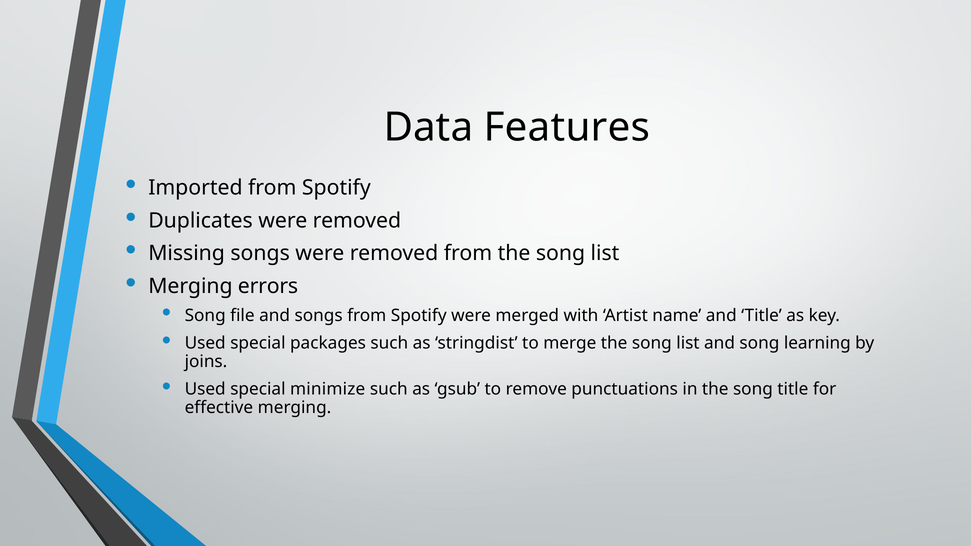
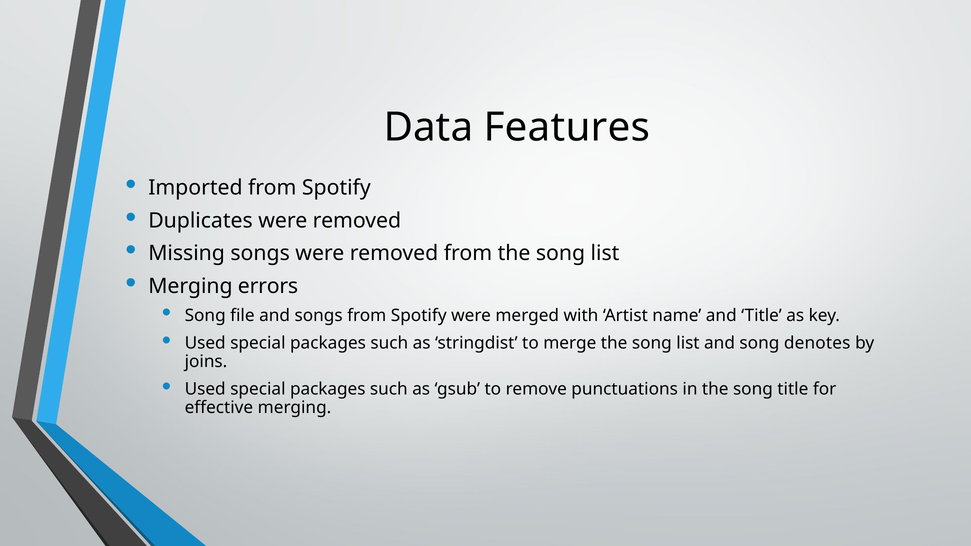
learning: learning -> denotes
minimize at (328, 389): minimize -> packages
